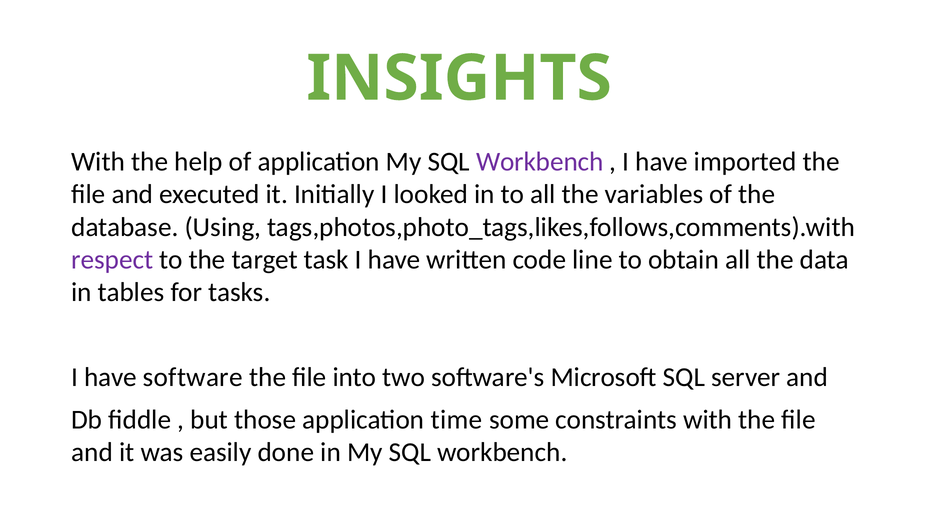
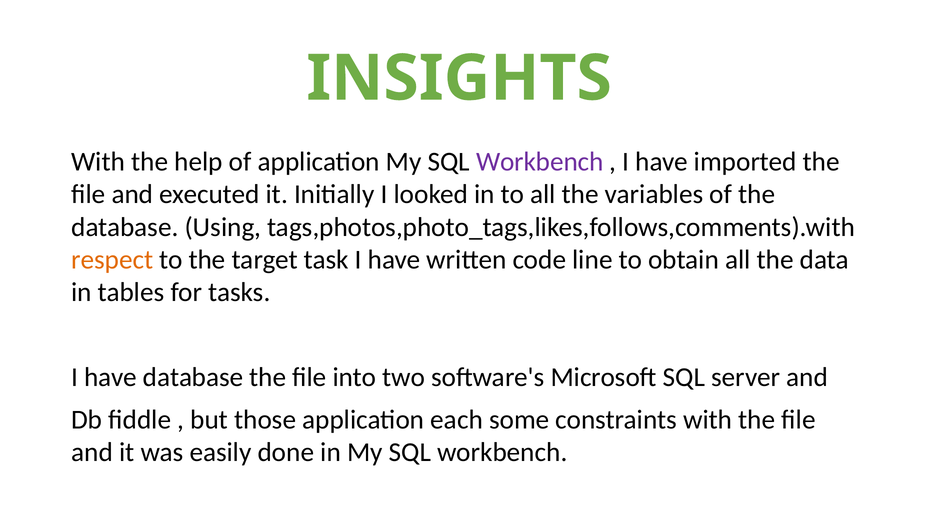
respect colour: purple -> orange
have software: software -> database
time: time -> each
